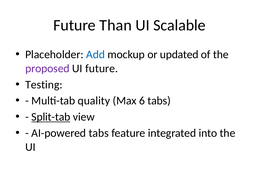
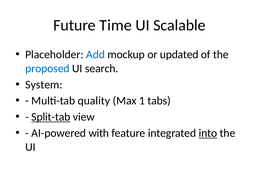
Than: Than -> Time
proposed colour: purple -> blue
UI future: future -> search
Testing: Testing -> System
6: 6 -> 1
AI-powered tabs: tabs -> with
into underline: none -> present
